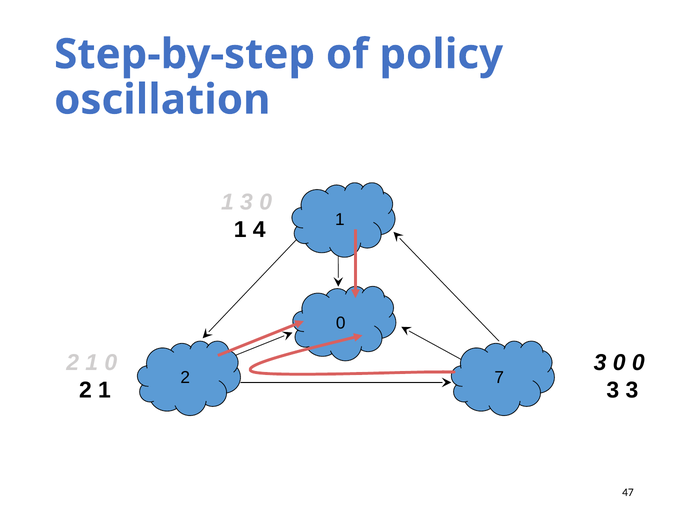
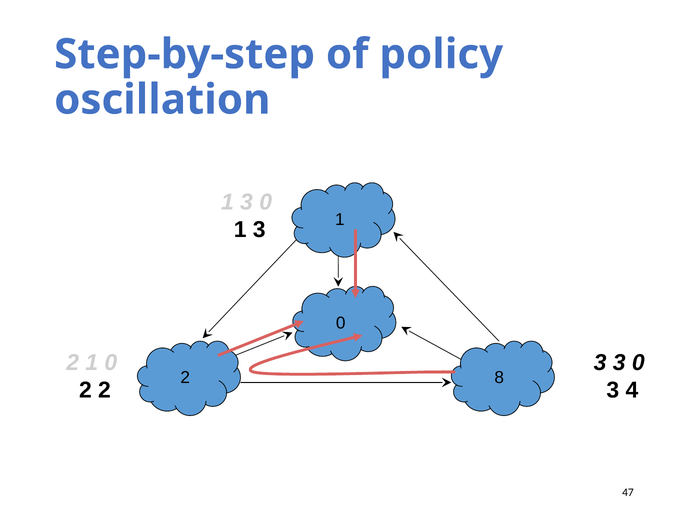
4 at (259, 230): 4 -> 3
0 at (619, 363): 0 -> 3
7: 7 -> 8
1 at (104, 390): 1 -> 2
3 3: 3 -> 4
